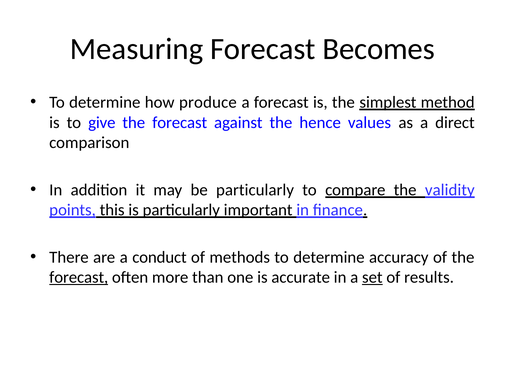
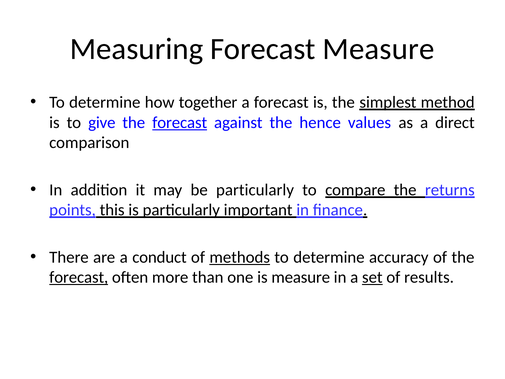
Forecast Becomes: Becomes -> Measure
produce: produce -> together
forecast at (180, 122) underline: none -> present
validity: validity -> returns
methods underline: none -> present
is accurate: accurate -> measure
